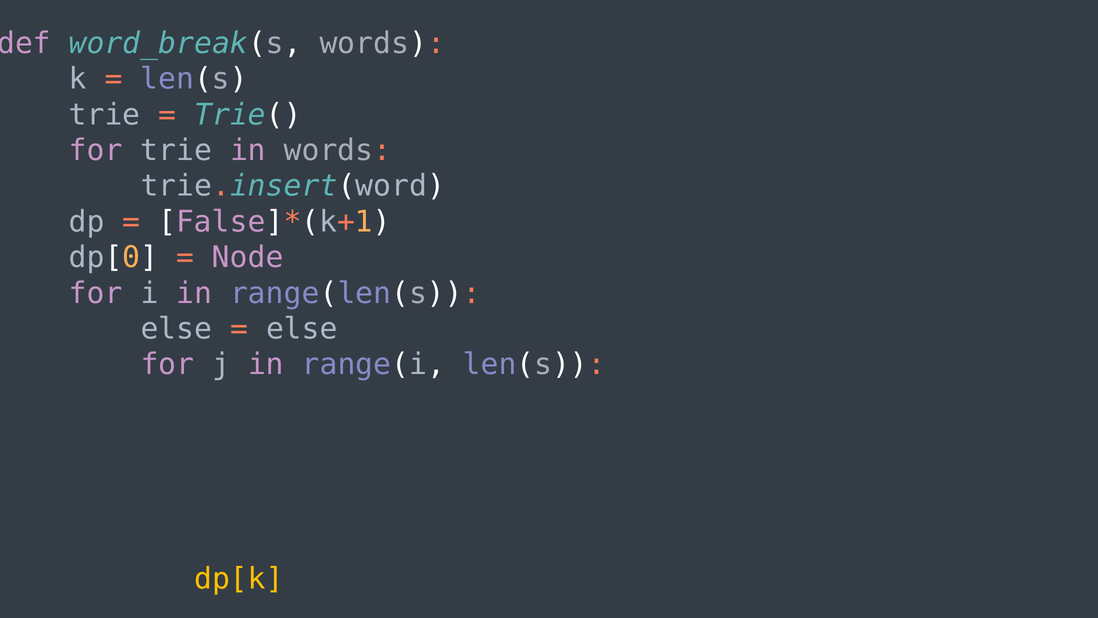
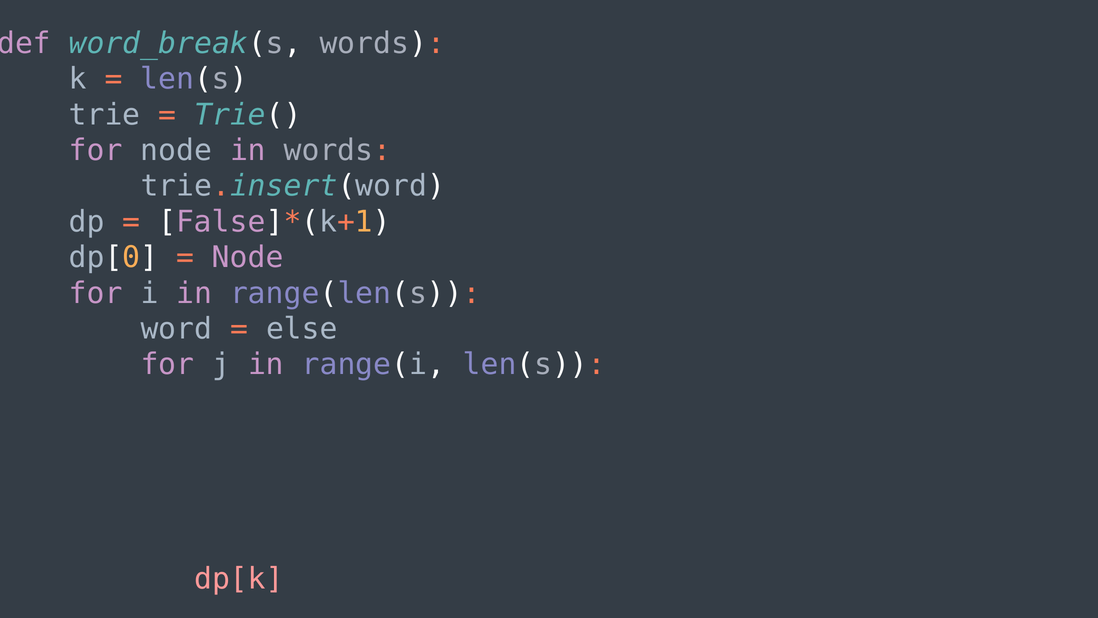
for trie: trie -> node
else at (176, 329): else -> word
dp[k colour: yellow -> pink
